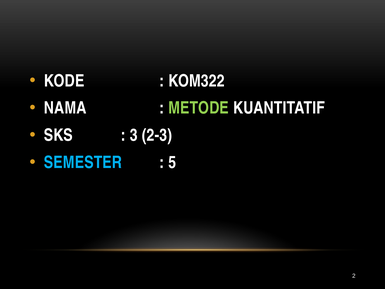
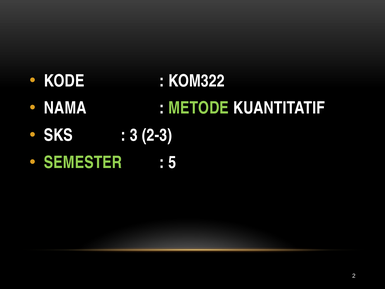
SEMESTER colour: light blue -> light green
